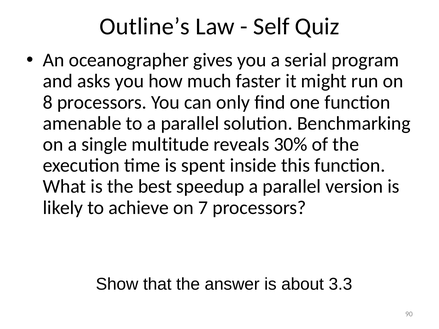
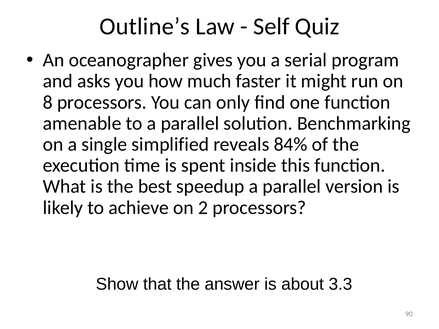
multitude: multitude -> simplified
30%: 30% -> 84%
7: 7 -> 2
